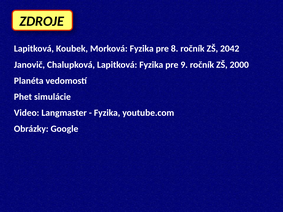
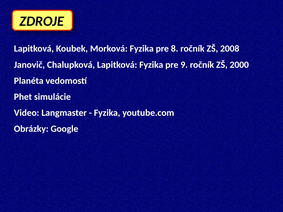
2042: 2042 -> 2008
